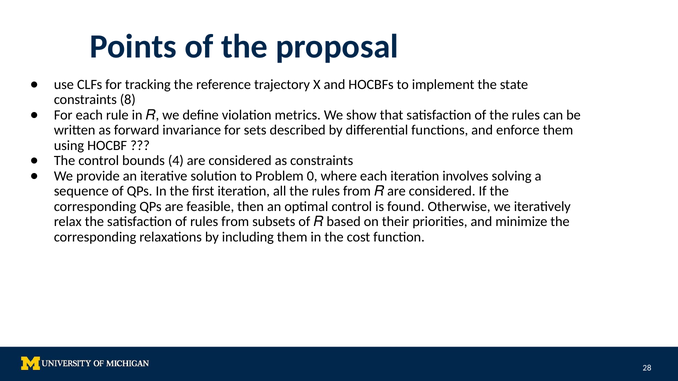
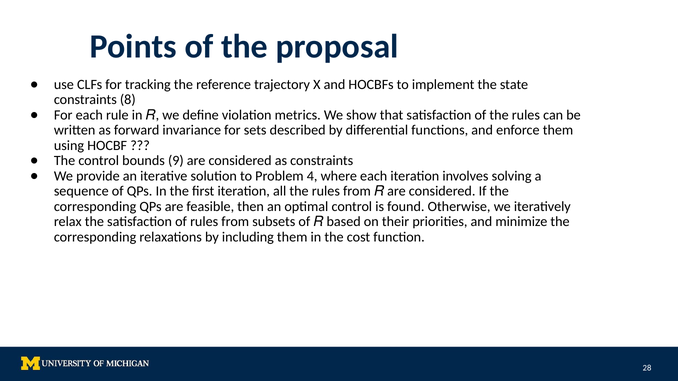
4: 4 -> 9
0: 0 -> 4
